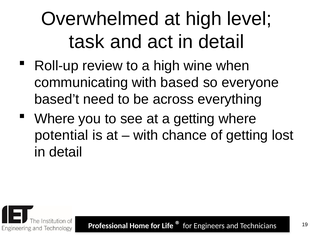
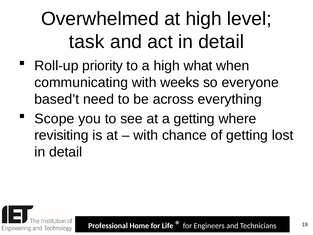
review: review -> priority
wine: wine -> what
based: based -> weeks
Where at (55, 119): Where -> Scope
potential: potential -> revisiting
